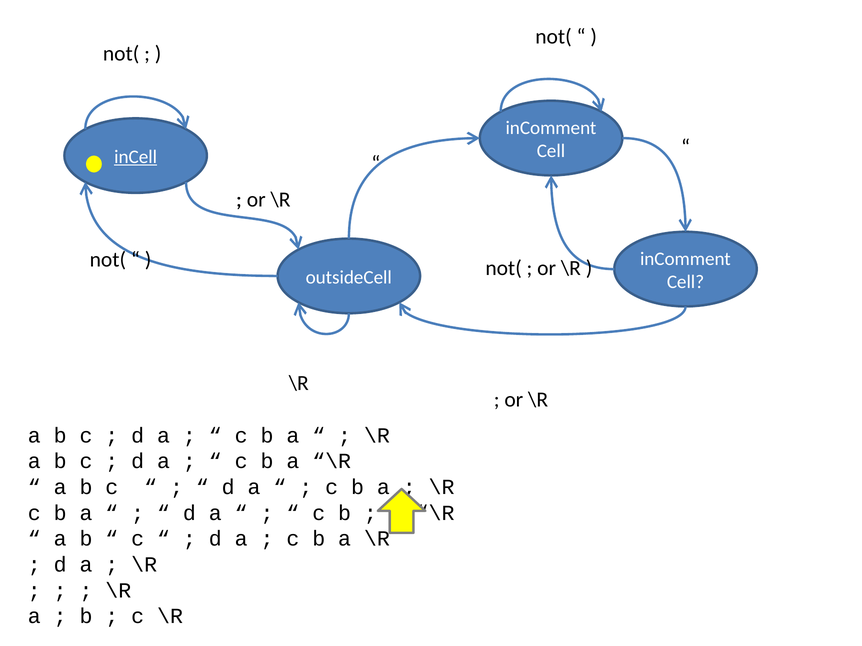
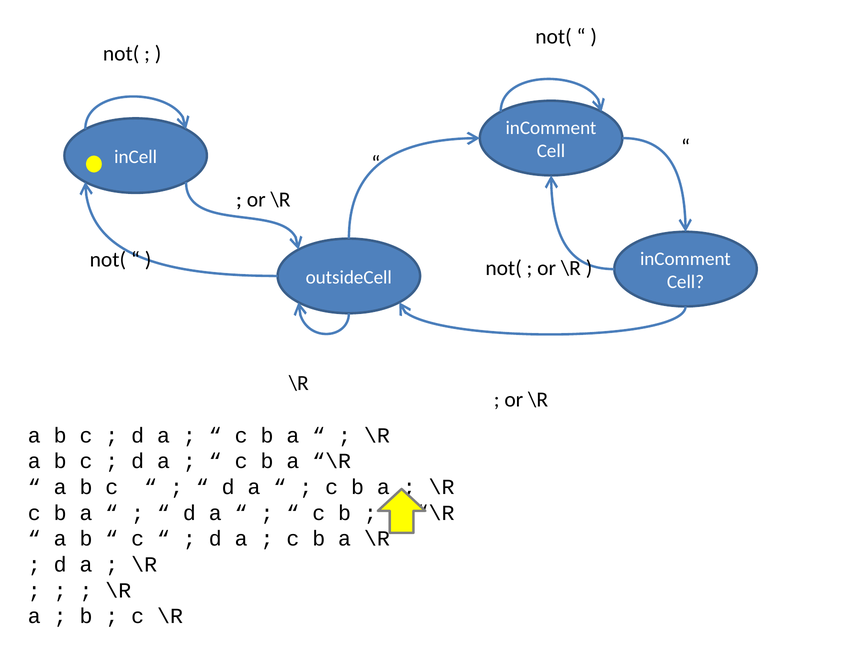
inCell underline: present -> none
